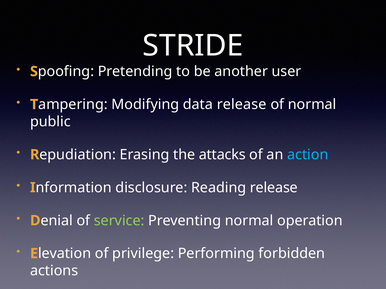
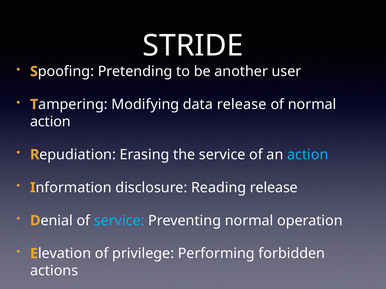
public at (50, 122): public -> action
the attacks: attacks -> service
service at (119, 221) colour: light green -> light blue
